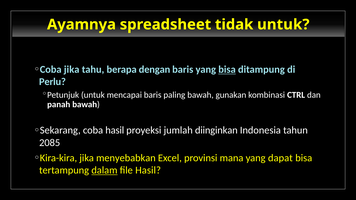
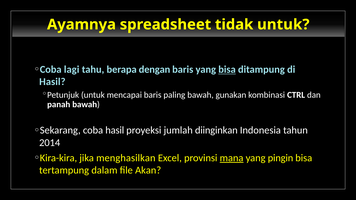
jika at (72, 70): jika -> lagi
Perlu at (52, 82): Perlu -> Hasil
2085: 2085 -> 2014
menyebabkan: menyebabkan -> menghasilkan
mana underline: none -> present
dapat: dapat -> pingin
dalam underline: present -> none
file Hasil: Hasil -> Akan
